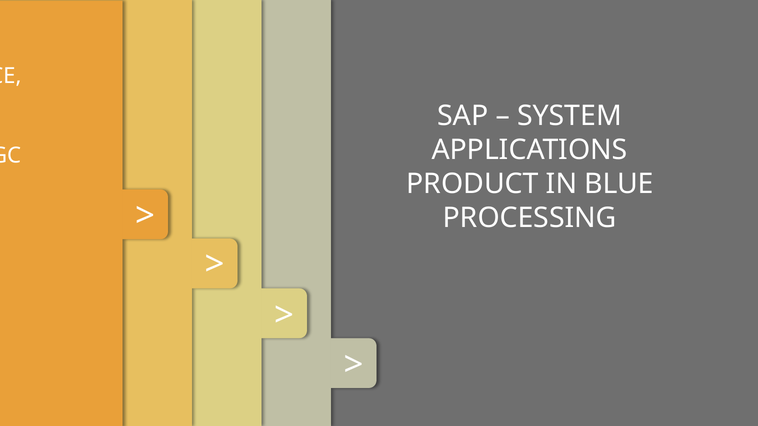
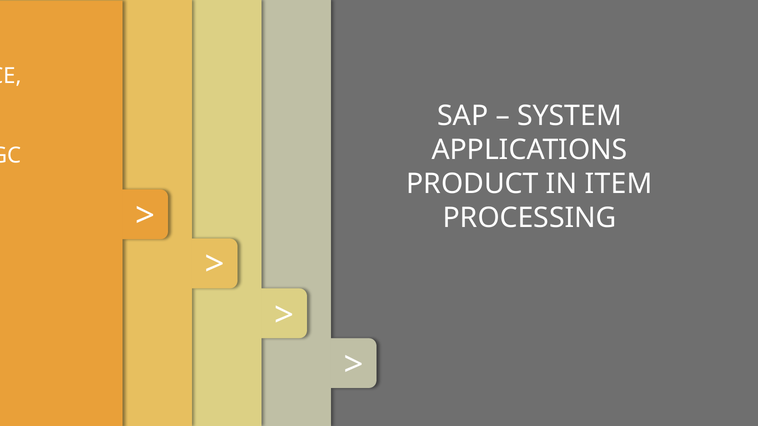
IN BLUE: BLUE -> ITEM
